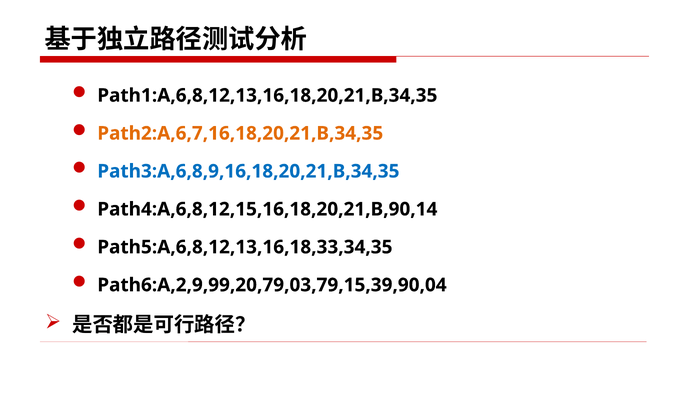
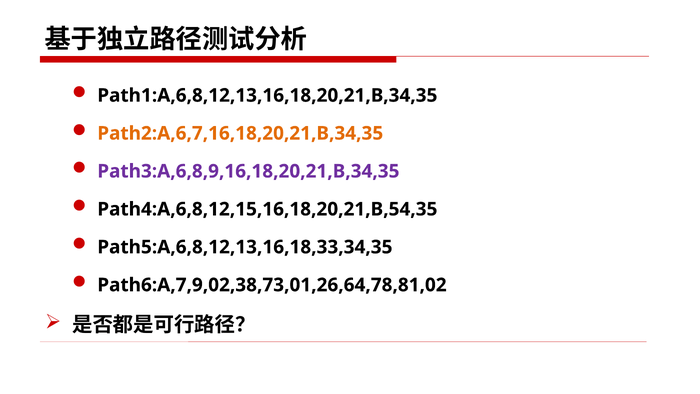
Path3:A,6,8,9,16,18,20,21,B,34,35 colour: blue -> purple
Path4:A,6,8,12,15,16,18,20,21,B,90,14: Path4:A,6,8,12,15,16,18,20,21,B,90,14 -> Path4:A,6,8,12,15,16,18,20,21,B,54,35
Path6:A,2,9,99,20,79,03,79,15,39,90,04: Path6:A,2,9,99,20,79,03,79,15,39,90,04 -> Path6:A,7,9,02,38,73,01,26,64,78,81,02
